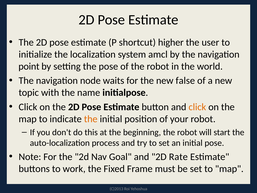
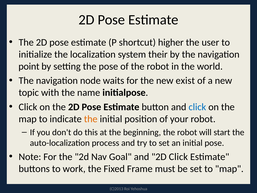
amcl: amcl -> their
false: false -> exist
click at (197, 107) colour: orange -> blue
2D Rate: Rate -> Click
